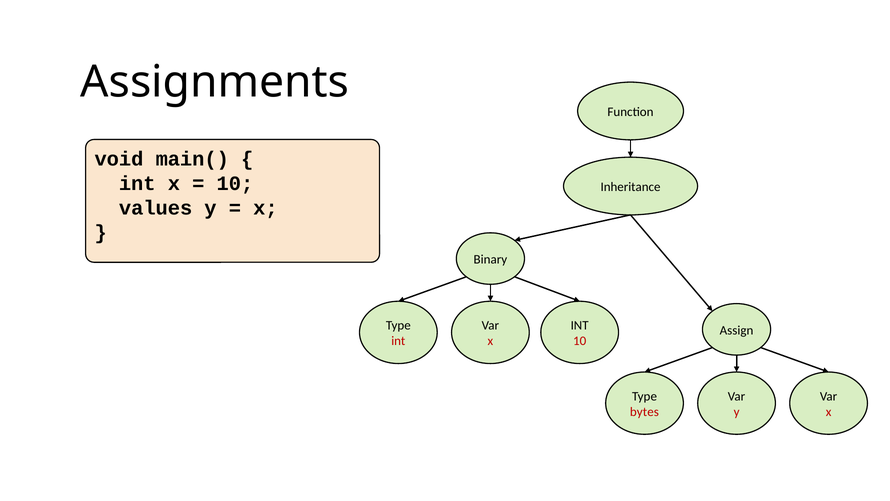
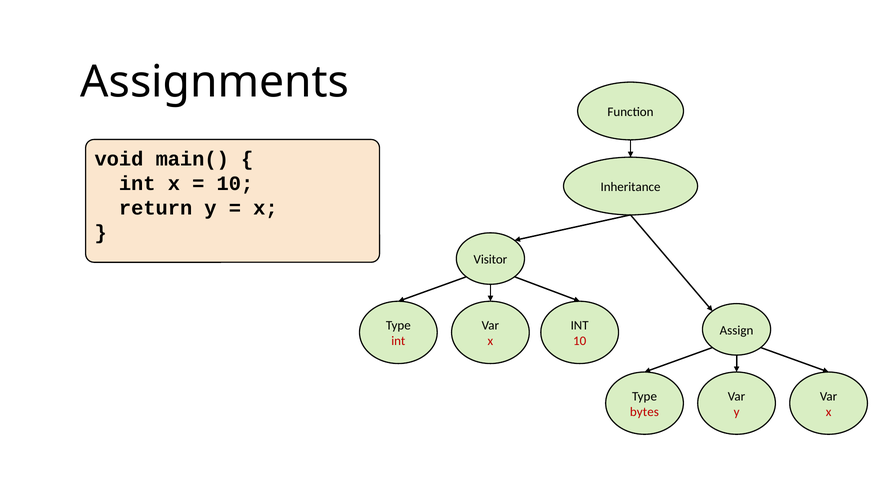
values: values -> return
Binary: Binary -> Visitor
